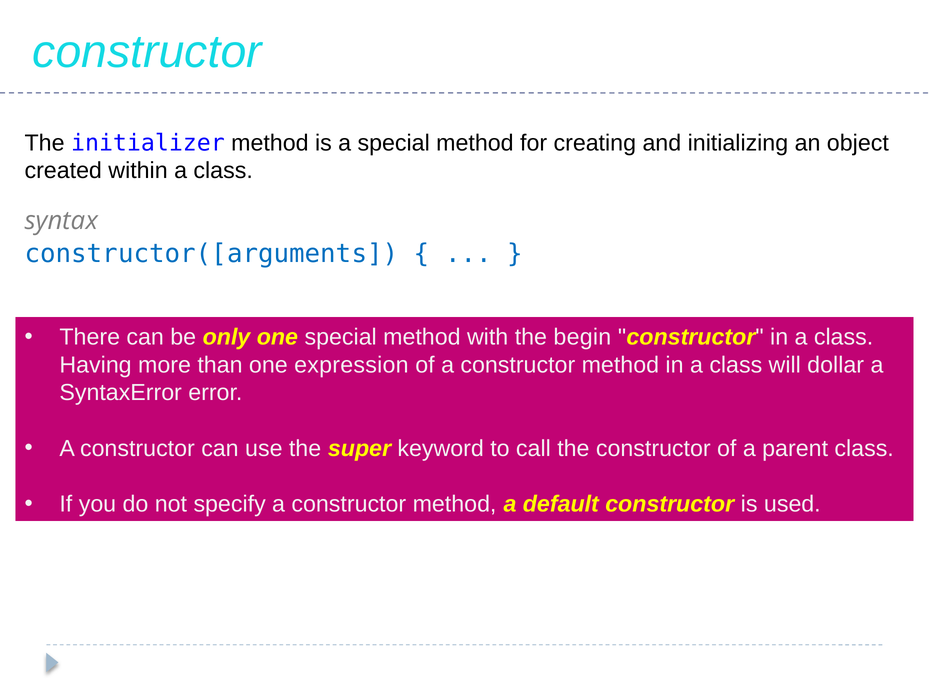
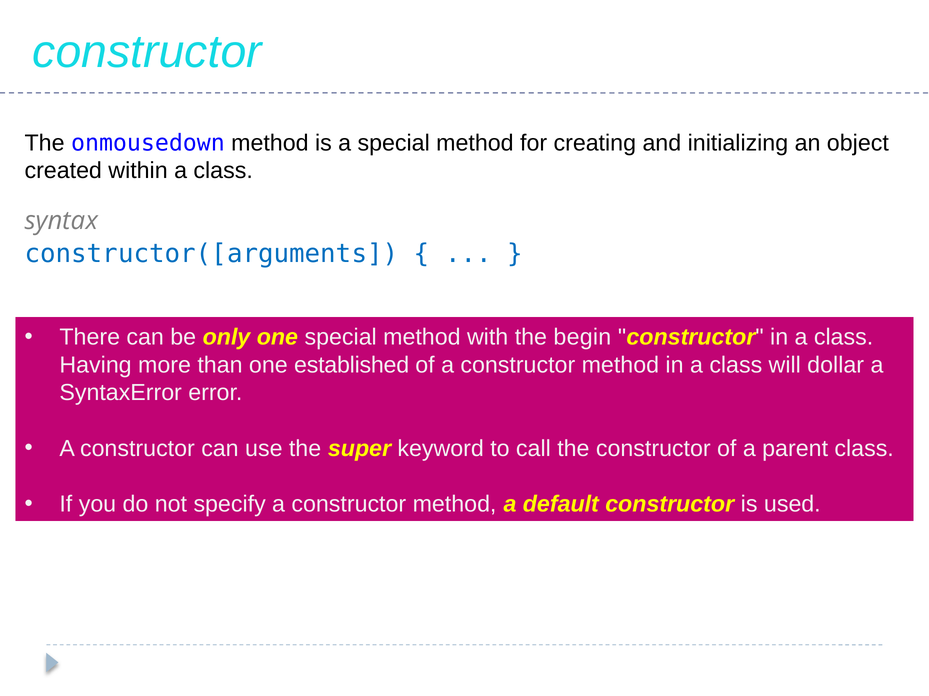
initializer: initializer -> onmousedown
expression: expression -> established
